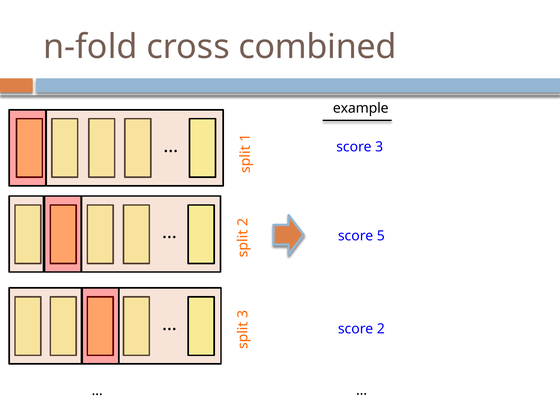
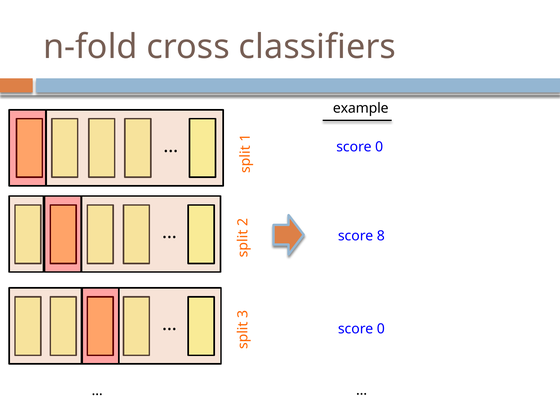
combined: combined -> classifiers
3 at (379, 147): 3 -> 0
5: 5 -> 8
2 at (381, 329): 2 -> 0
